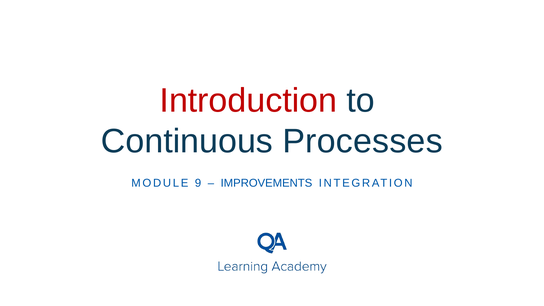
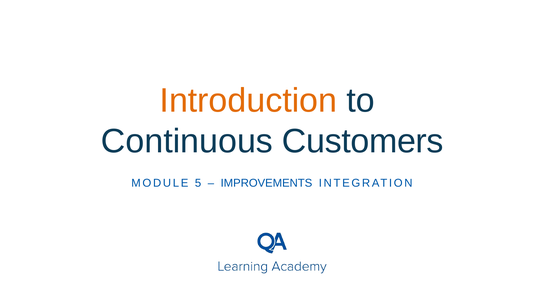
Introduction colour: red -> orange
Processes: Processes -> Customers
9: 9 -> 5
